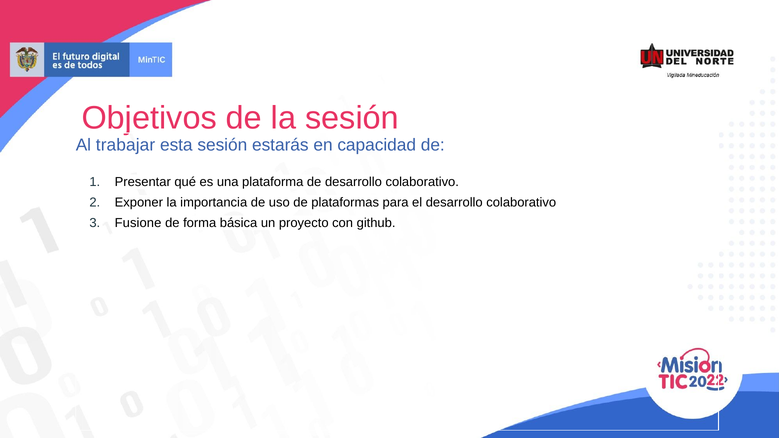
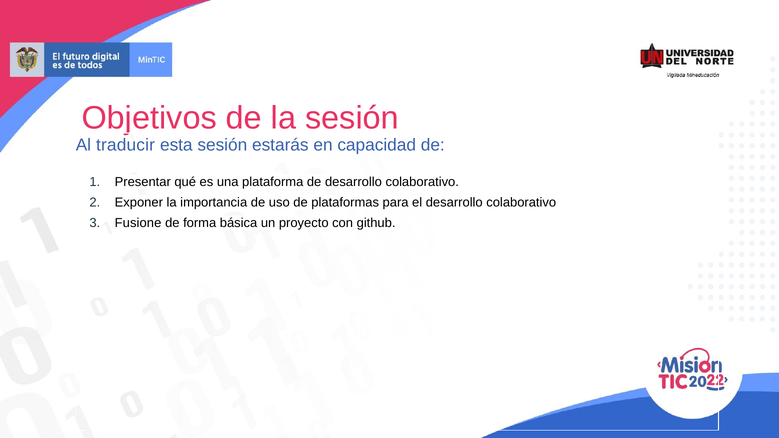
trabajar: trabajar -> traducir
